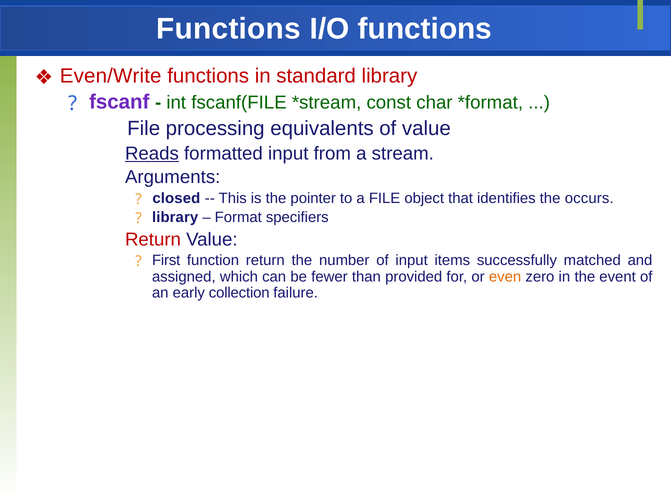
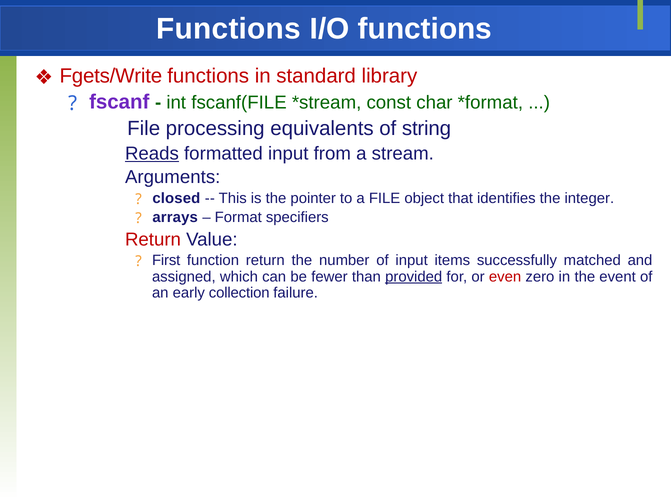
Even/Write: Even/Write -> Fgets/Write
of value: value -> string
occurs: occurs -> integer
library at (175, 217): library -> arrays
provided underline: none -> present
even colour: orange -> red
